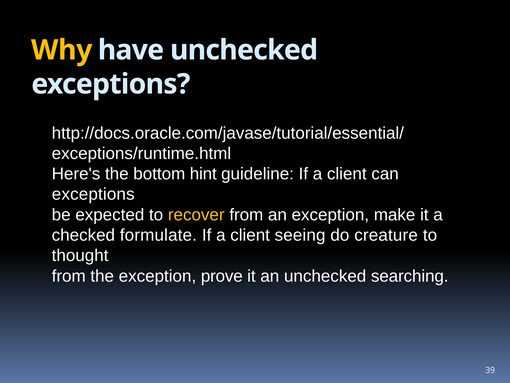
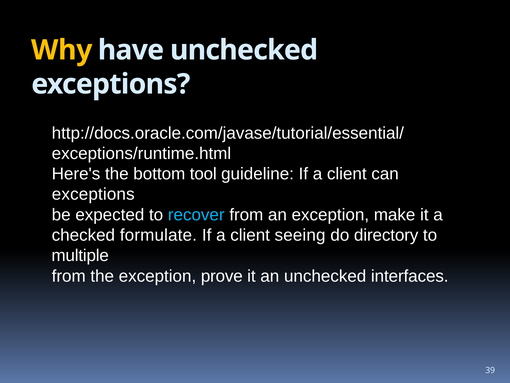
hint: hint -> tool
recover colour: yellow -> light blue
creature: creature -> directory
thought: thought -> multiple
searching: searching -> interfaces
